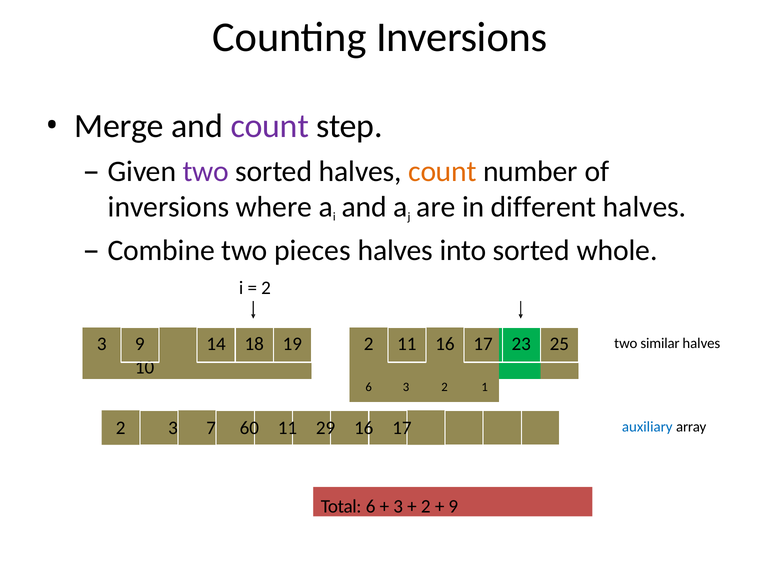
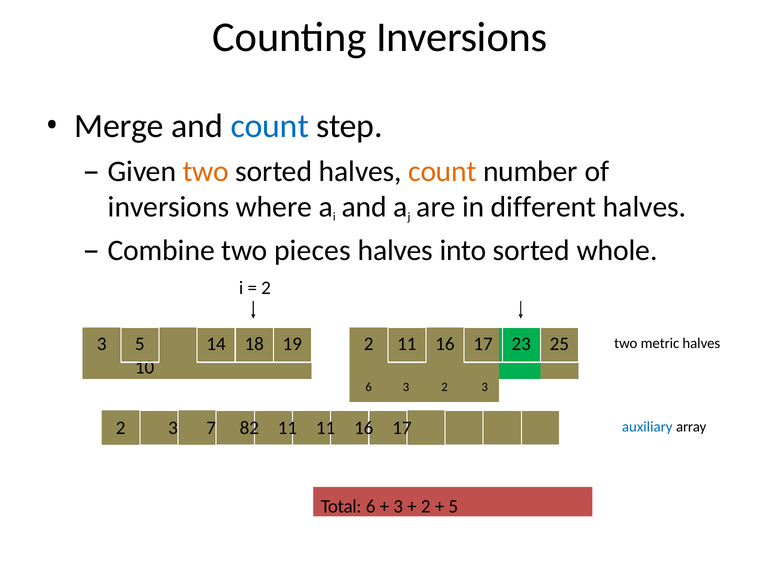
count at (270, 126) colour: purple -> blue
two at (206, 171) colour: purple -> orange
3 9: 9 -> 5
similar: similar -> metric
3 2 1: 1 -> 3
60: 60 -> 82
11 29: 29 -> 11
9 at (453, 506): 9 -> 5
